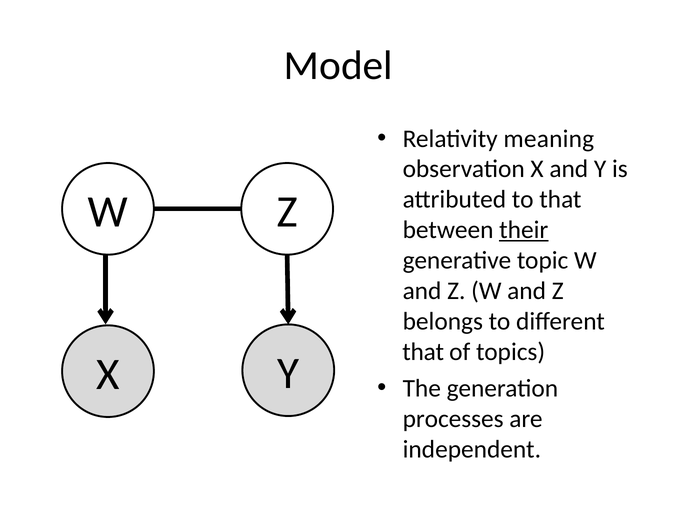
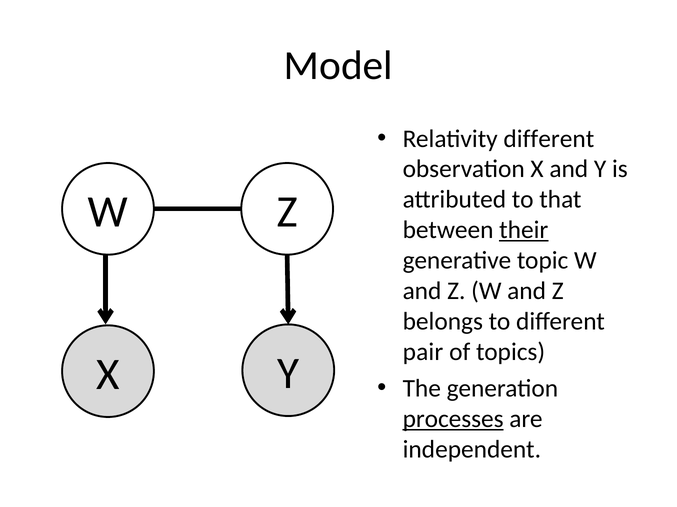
Relativity meaning: meaning -> different
that at (423, 352): that -> pair
processes underline: none -> present
